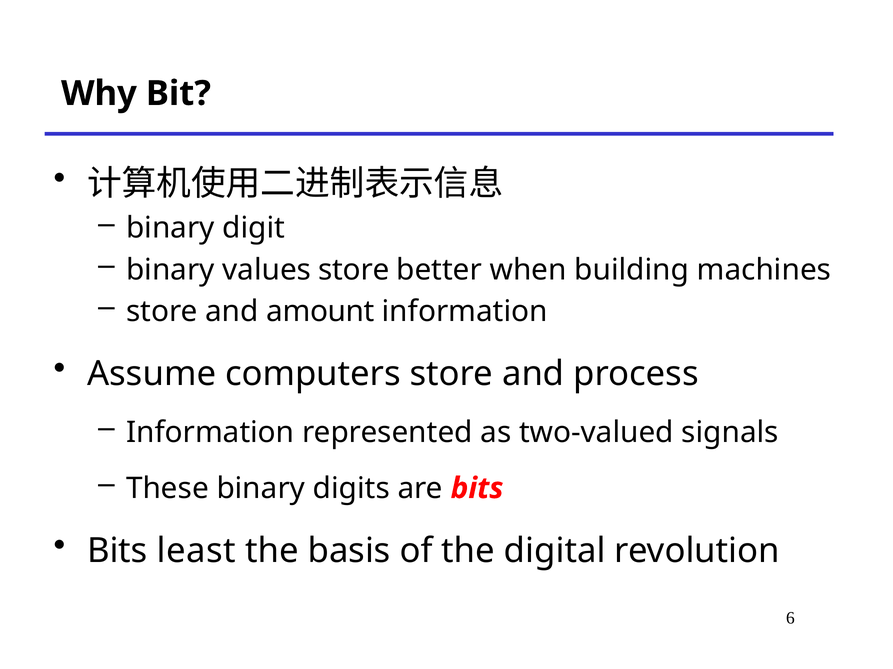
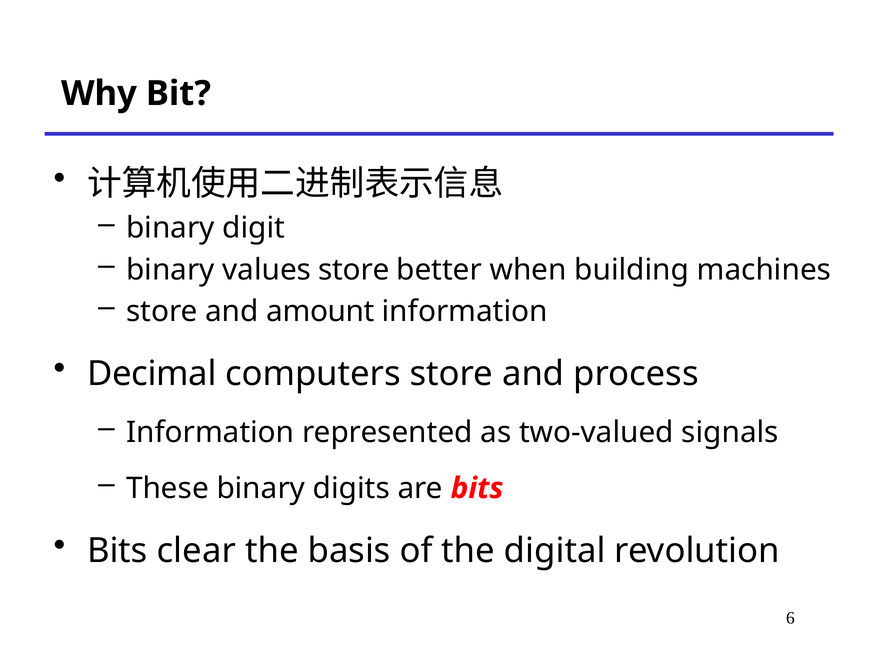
Assume: Assume -> Decimal
least: least -> clear
